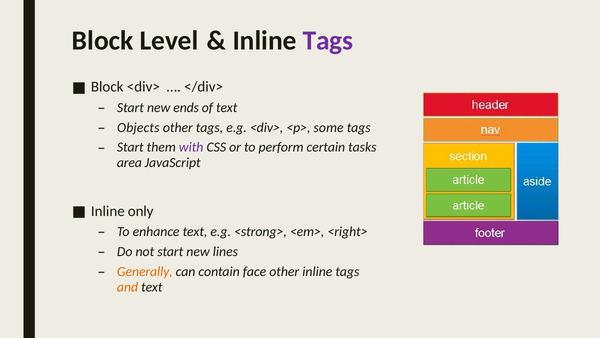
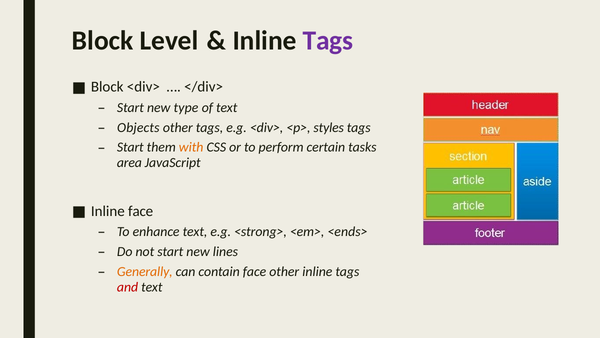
ends: ends -> type
some: some -> styles
with colour: purple -> orange
Inline only: only -> face
<right>: <right> -> <ends>
and colour: orange -> red
